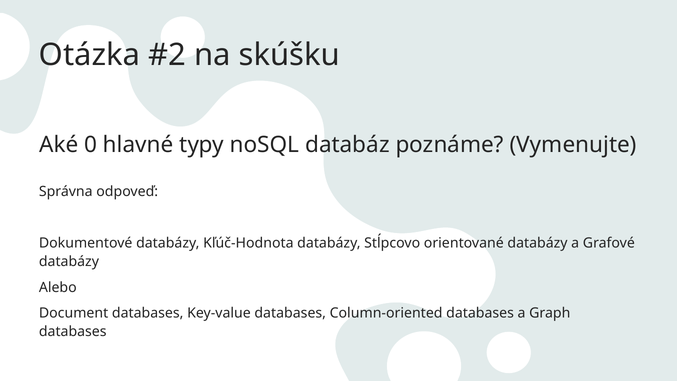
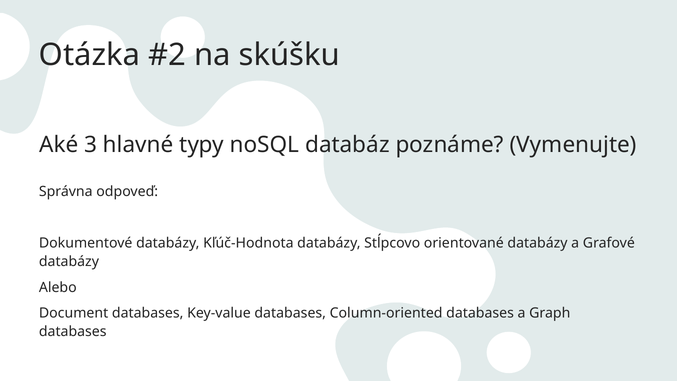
0: 0 -> 3
